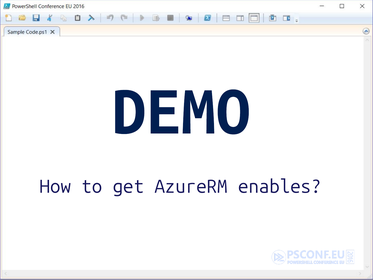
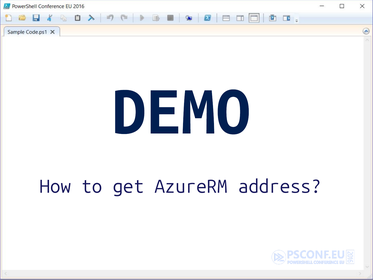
enables: enables -> address
